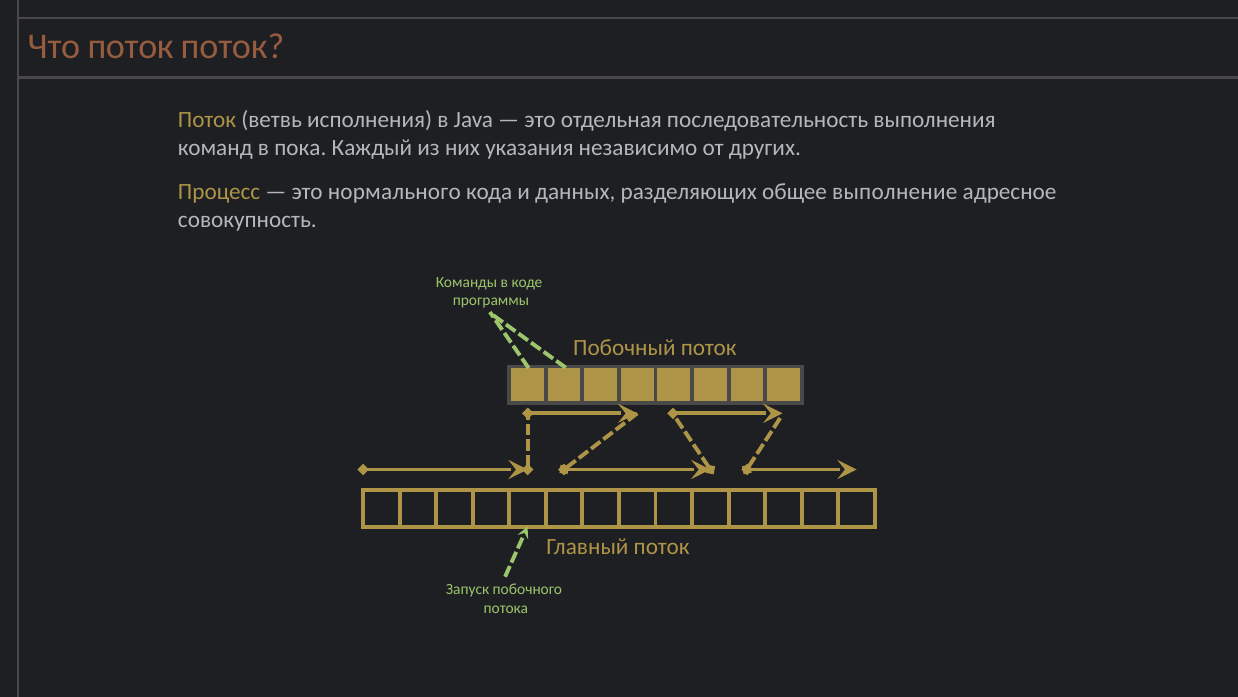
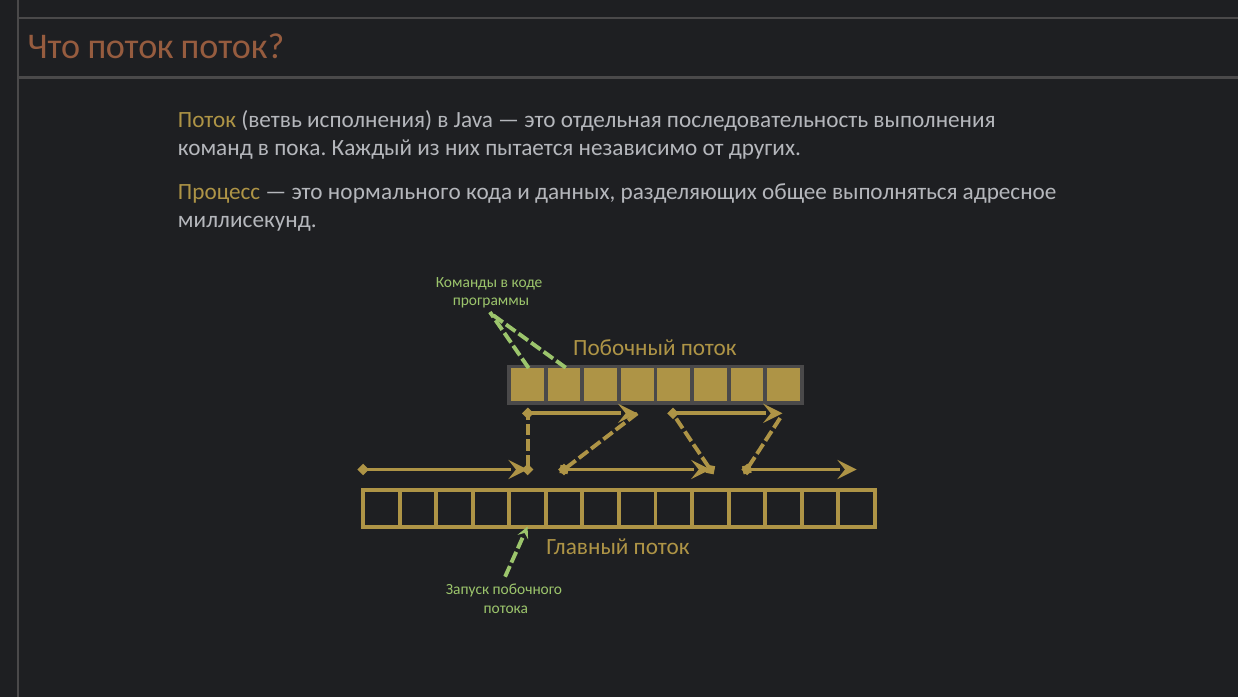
указания: указания -> пытается
выполнение: выполнение -> выполняться
совокупность: совокупность -> миллисекунд
